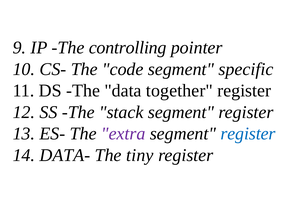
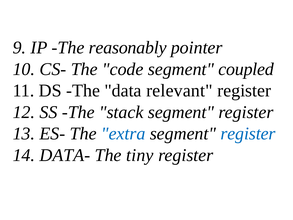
controlling: controlling -> reasonably
specific: specific -> coupled
together: together -> relevant
extra colour: purple -> blue
